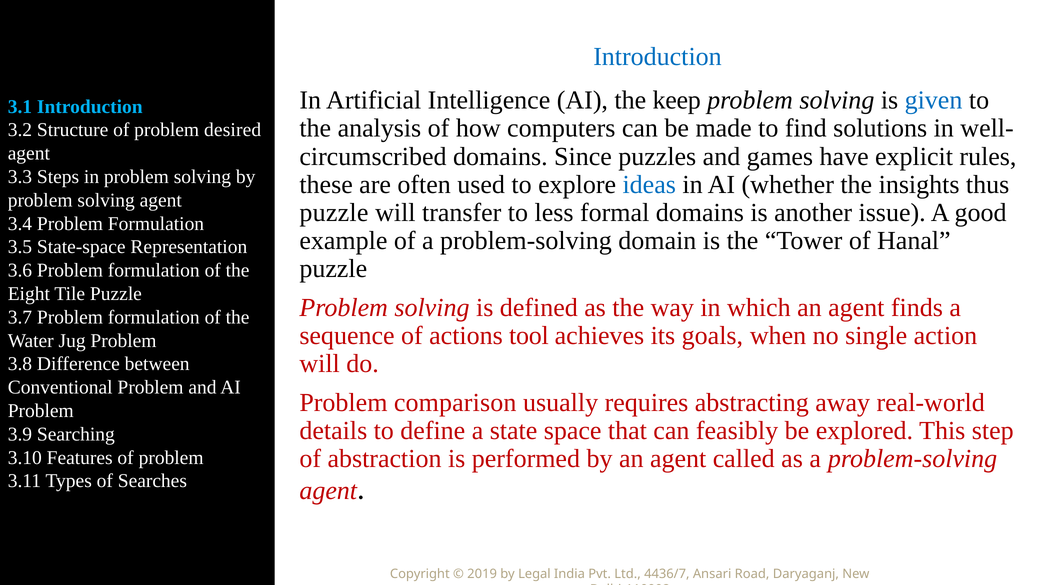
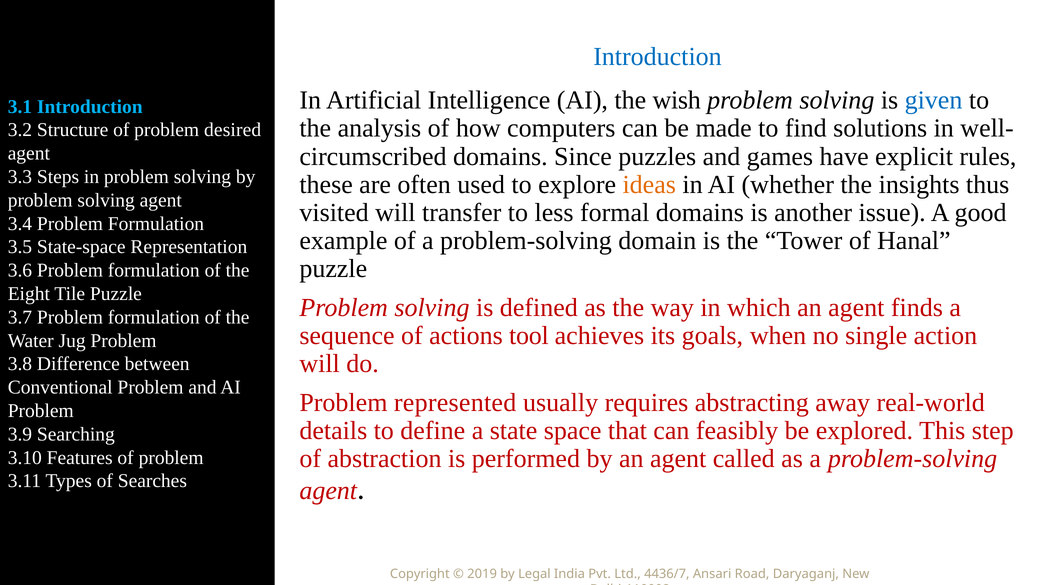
keep: keep -> wish
ideas colour: blue -> orange
puzzle at (334, 213): puzzle -> visited
comparison: comparison -> represented
